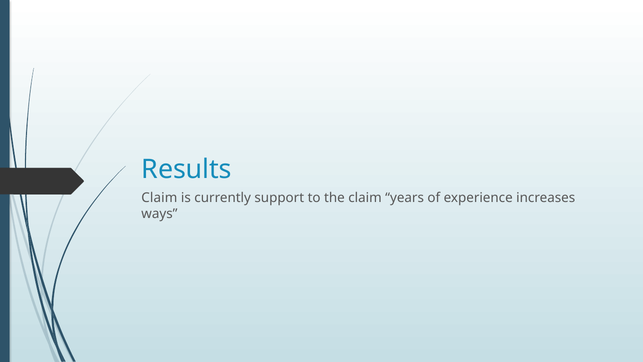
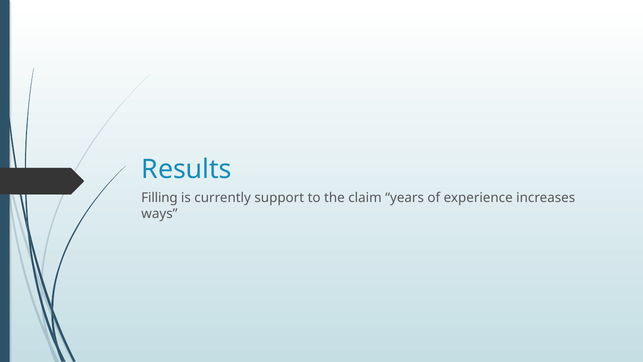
Claim at (159, 198): Claim -> Filling
